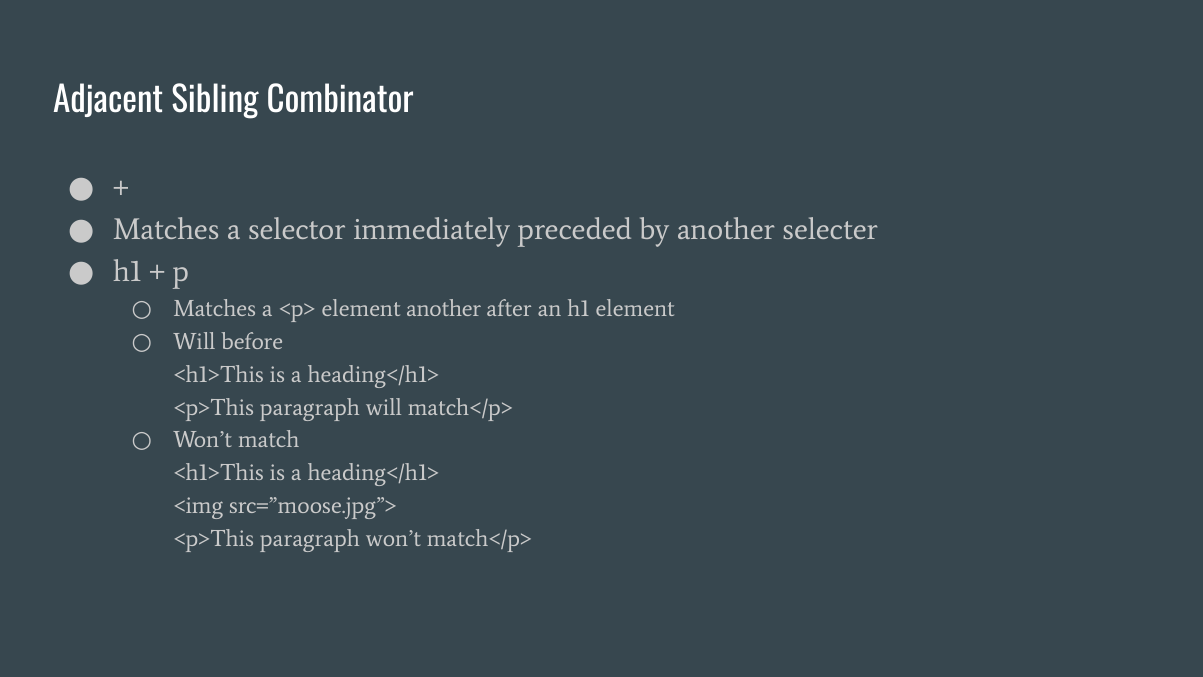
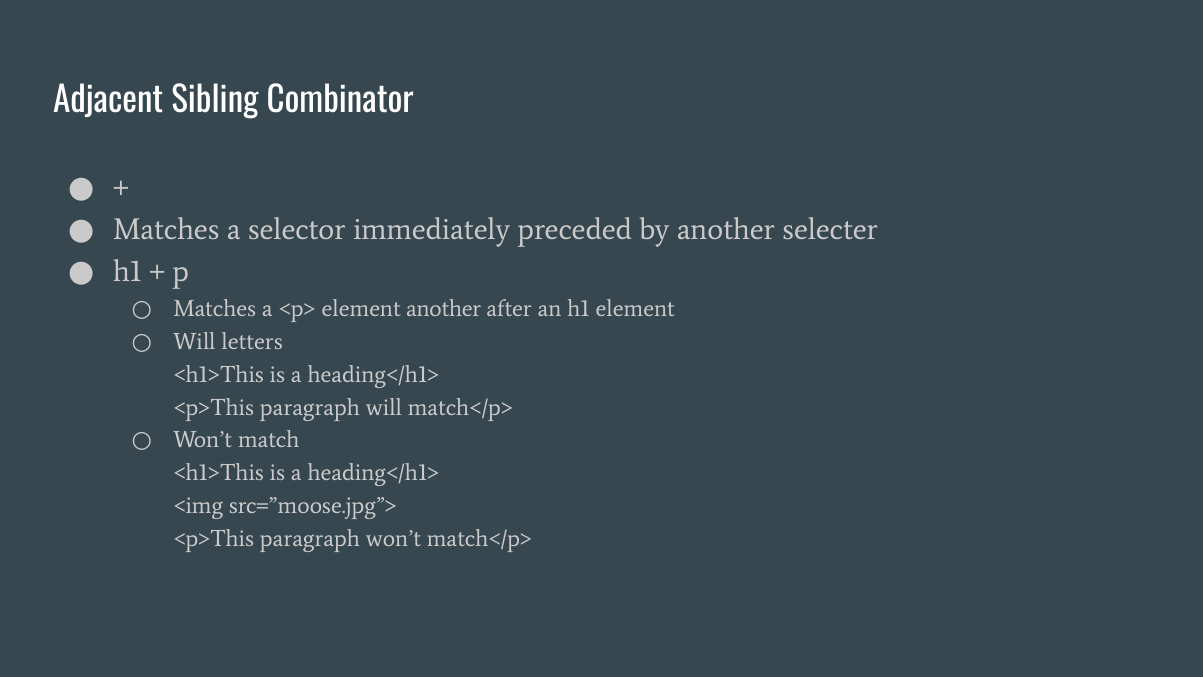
before: before -> letters
